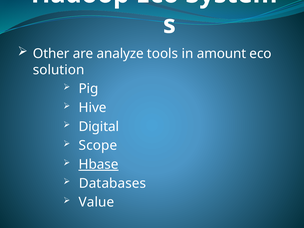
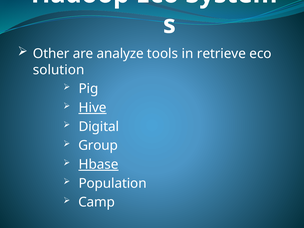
amount: amount -> retrieve
Hive underline: none -> present
Scope: Scope -> Group
Databases: Databases -> Population
Value: Value -> Camp
